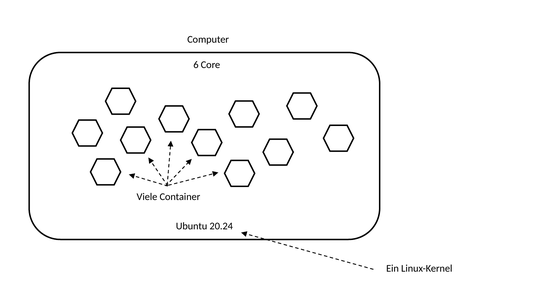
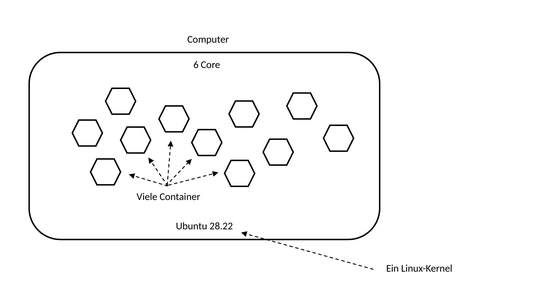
20.24: 20.24 -> 28.22
